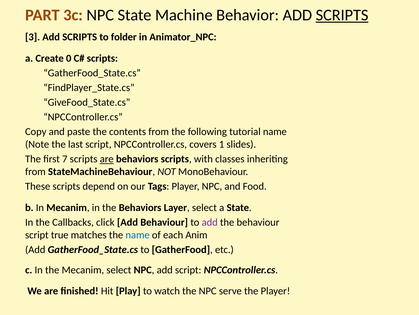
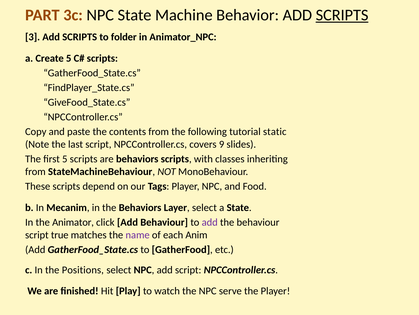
Create 0: 0 -> 5
tutorial name: name -> static
1: 1 -> 9
first 7: 7 -> 5
are at (107, 159) underline: present -> none
Callbacks: Callbacks -> Animator
name at (138, 234) colour: blue -> purple
the Mecanim: Mecanim -> Positions
